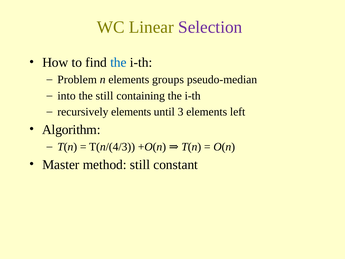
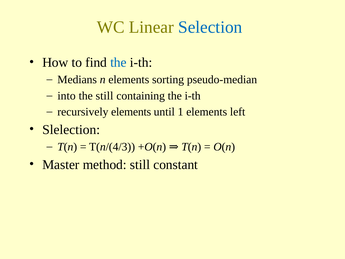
Selection colour: purple -> blue
Problem: Problem -> Medians
groups: groups -> sorting
3: 3 -> 1
Algorithm: Algorithm -> Slelection
